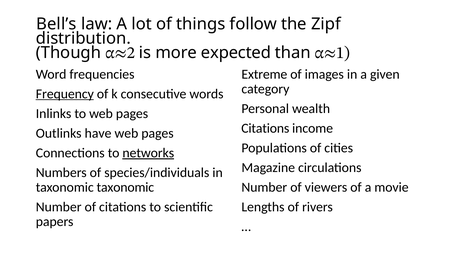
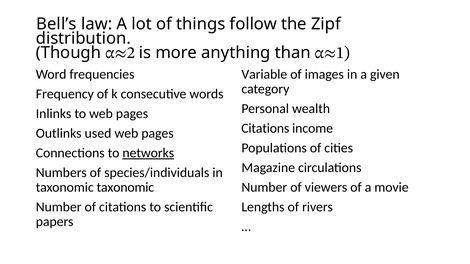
expected: expected -> anything
Extreme: Extreme -> Variable
Frequency underline: present -> none
have: have -> used
